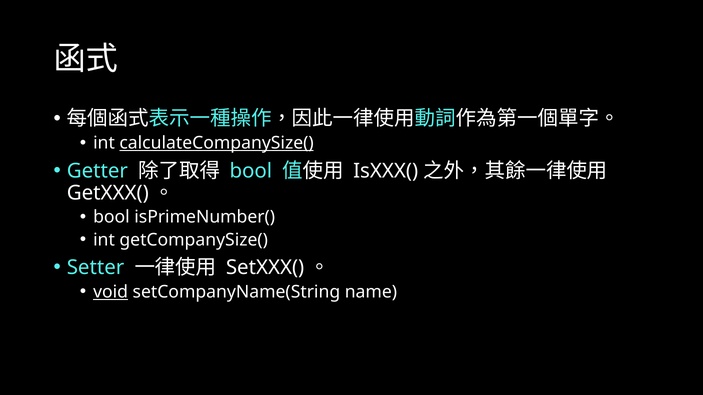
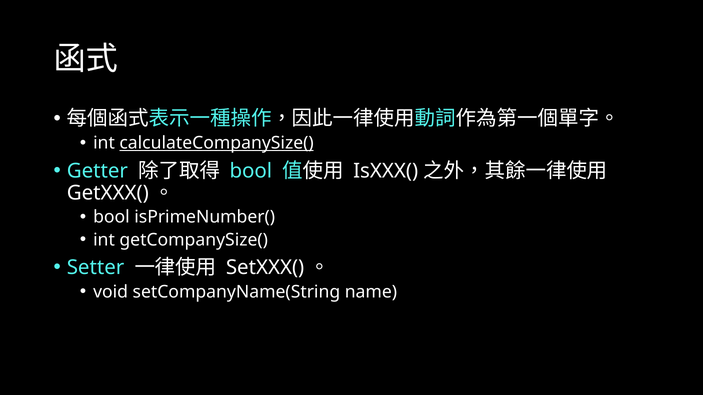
void underline: present -> none
